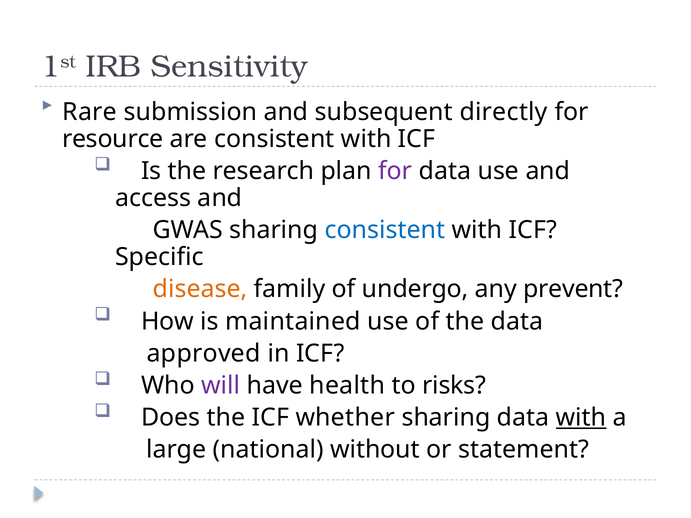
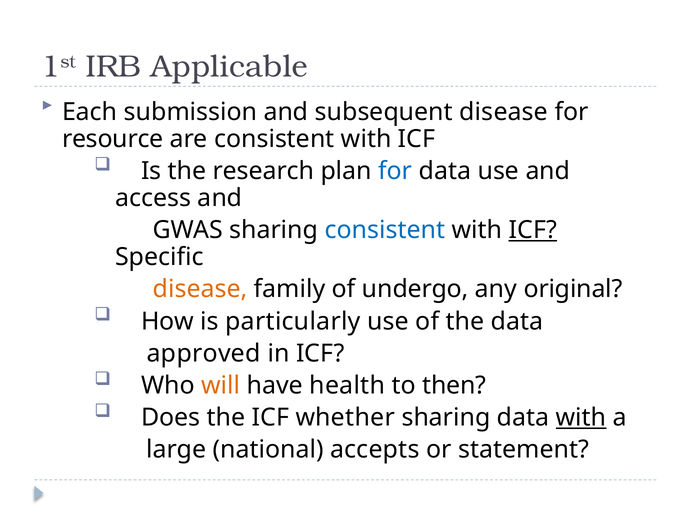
Sensitivity: Sensitivity -> Applicable
Rare: Rare -> Each
subsequent directly: directly -> disease
for at (395, 171) colour: purple -> blue
ICF at (533, 230) underline: none -> present
prevent: prevent -> original
maintained: maintained -> particularly
will colour: purple -> orange
risks: risks -> then
without: without -> accepts
